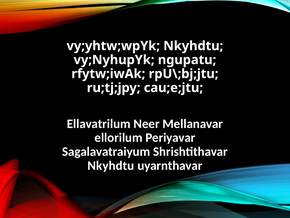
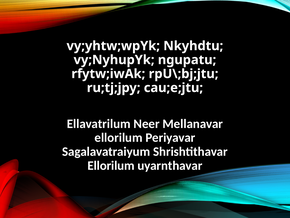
Nkyhdtu at (111, 165): Nkyhdtu -> Ellorilum
